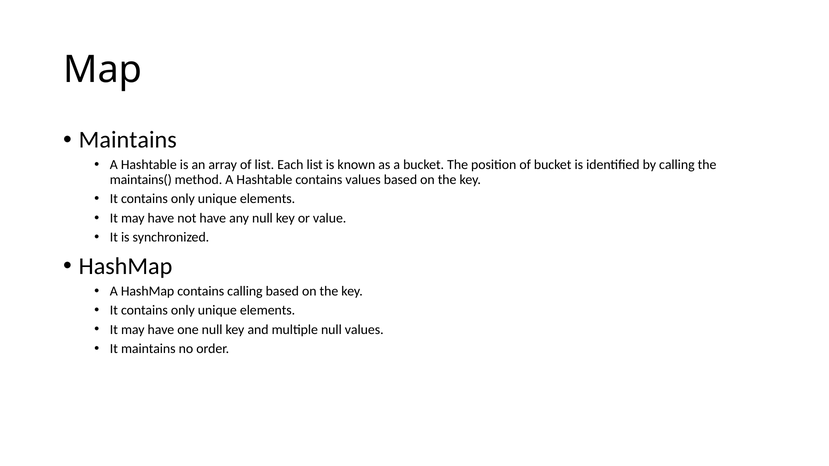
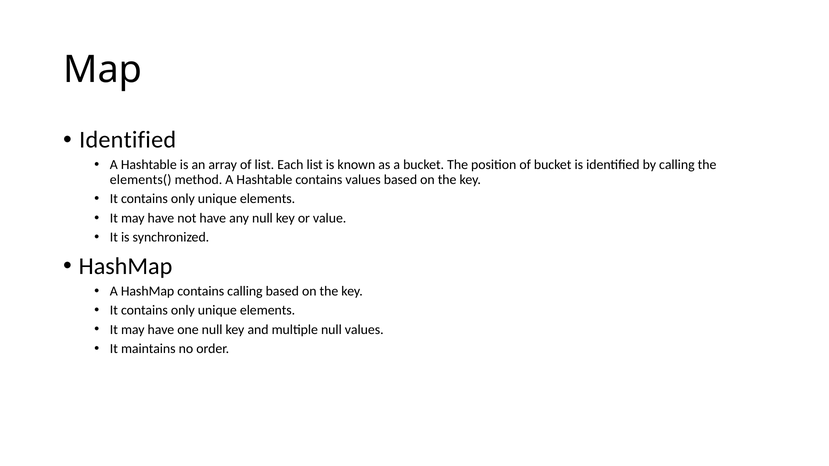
Maintains at (128, 140): Maintains -> Identified
maintains(: maintains( -> elements(
